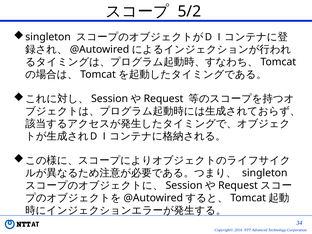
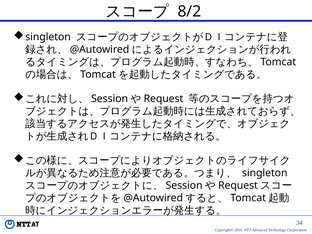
5/2: 5/2 -> 8/2
